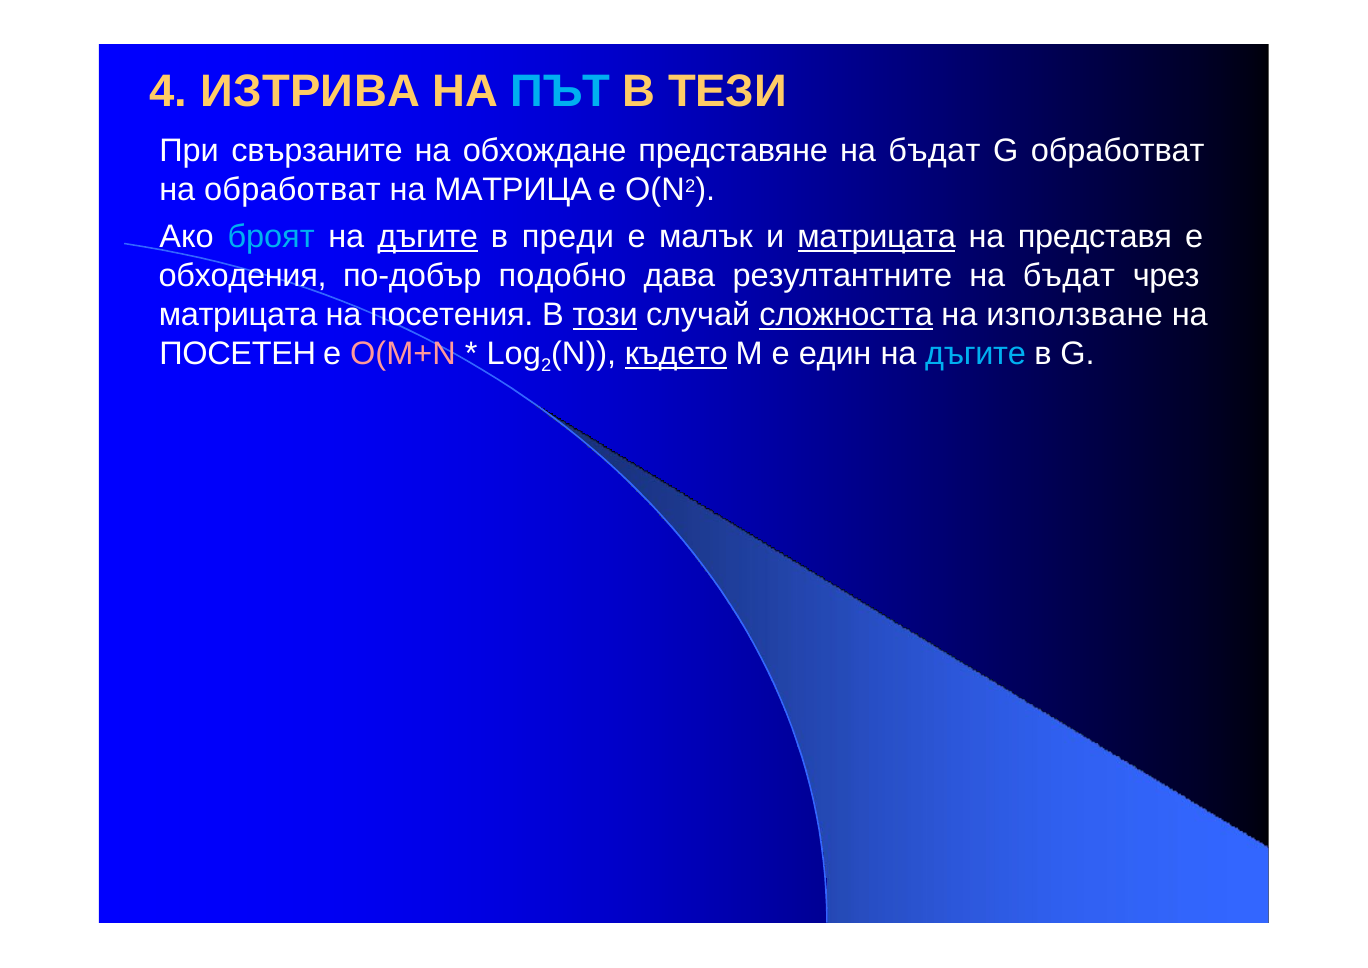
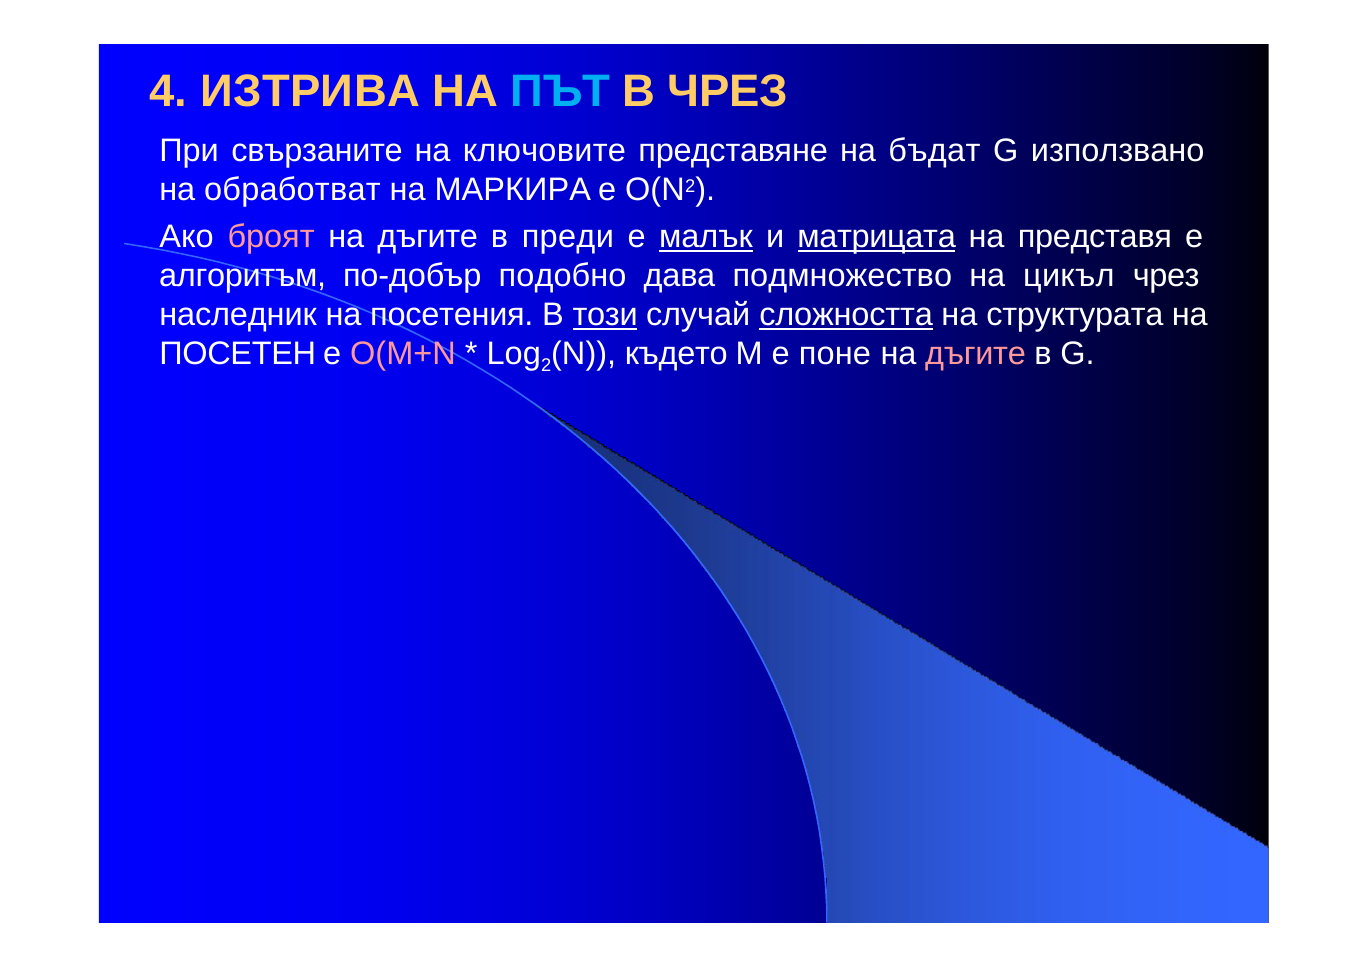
В ТЕЗИ: ТЕЗИ -> ЧРЕЗ
обхождане: обхождане -> ключовите
G обработват: обработват -> използвано
МАТРИЦА: МАТРИЦА -> МАРКИРА
броят colour: light blue -> pink
дъгите at (428, 237) underline: present -> none
малък underline: none -> present
обходения: обходения -> алгоритъм
резултантните: резултантните -> подмножество
бъдат at (1069, 276): бъдат -> цикъл
матрицата at (238, 315): матрицата -> наследник
използване: използване -> структурата
където underline: present -> none
един: един -> поне
дъгите at (976, 354) colour: light blue -> pink
